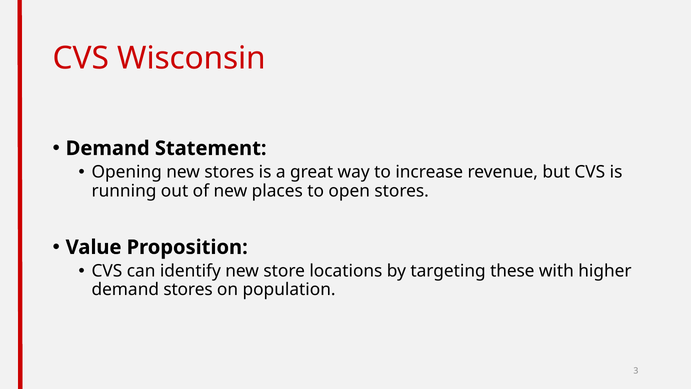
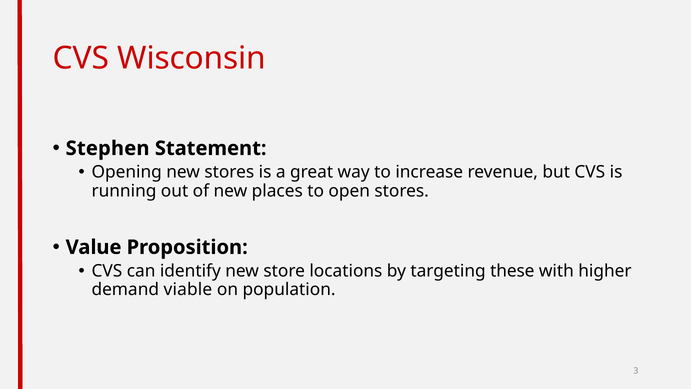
Demand at (108, 148): Demand -> Stephen
demand stores: stores -> viable
